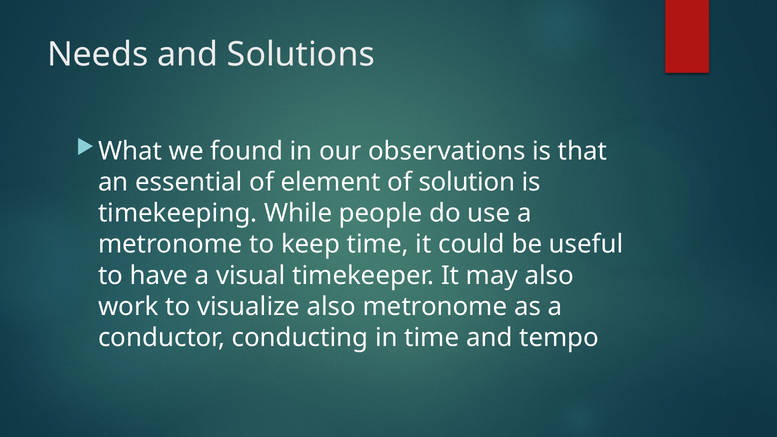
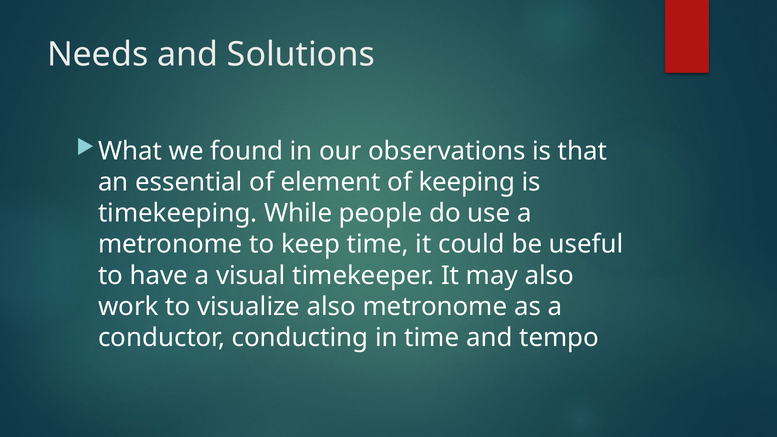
solution: solution -> keeping
